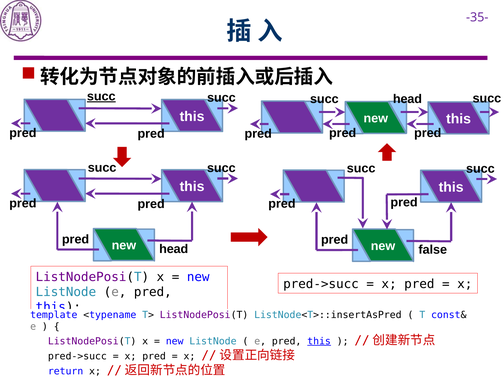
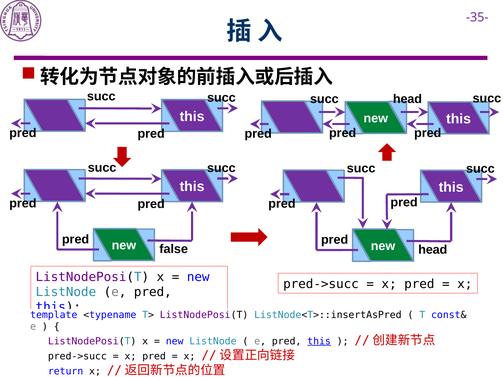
succ at (101, 97) underline: present -> none
head at (174, 249): head -> false
false at (433, 250): false -> head
